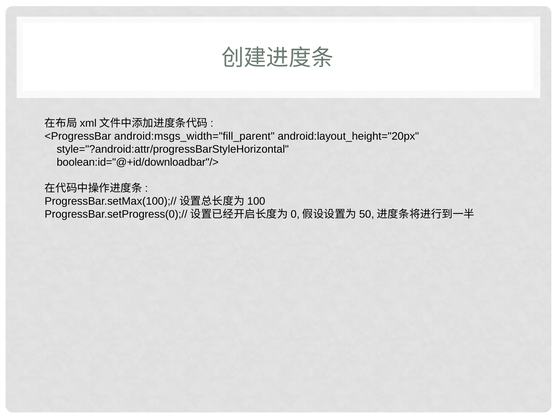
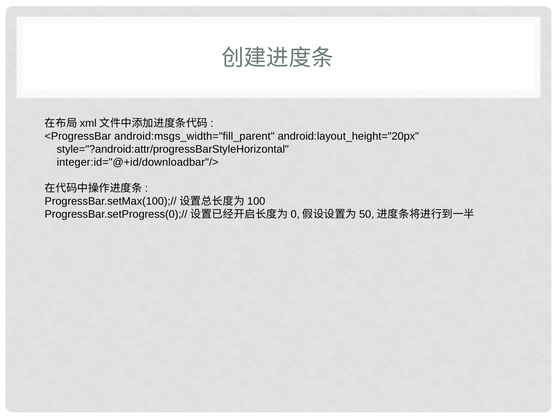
boolean:id="@+id/downloadbar"/>: boolean:id="@+id/downloadbar"/> -> integer:id="@+id/downloadbar"/>
